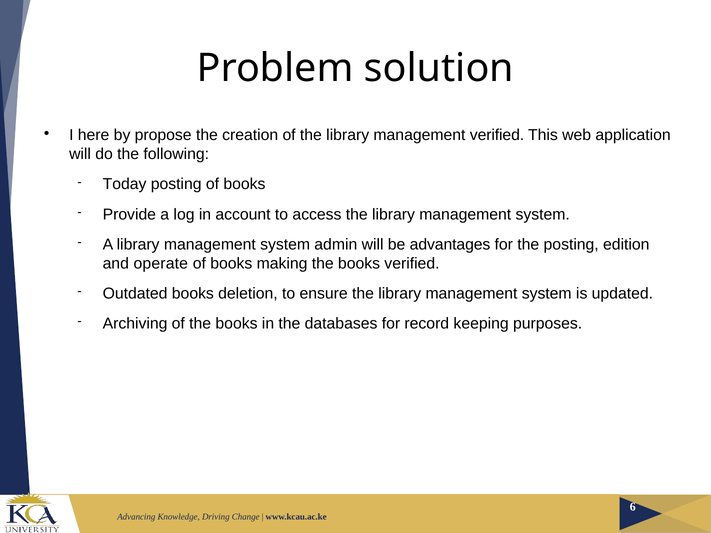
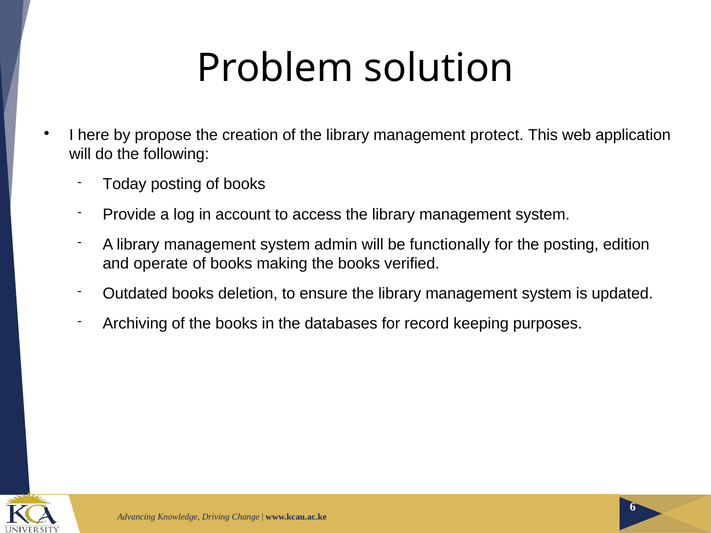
management verified: verified -> protect
advantages: advantages -> functionally
